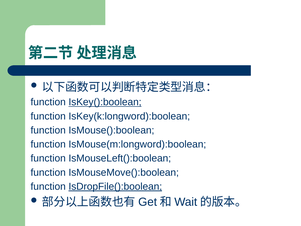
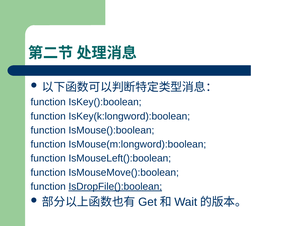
IsKey():boolean underline: present -> none
